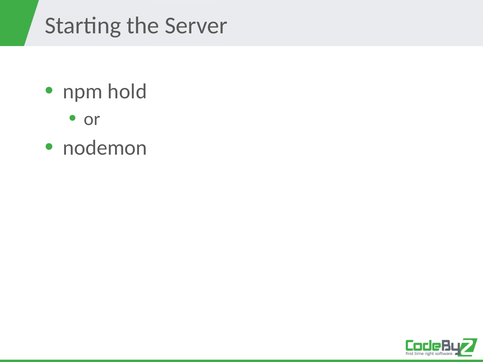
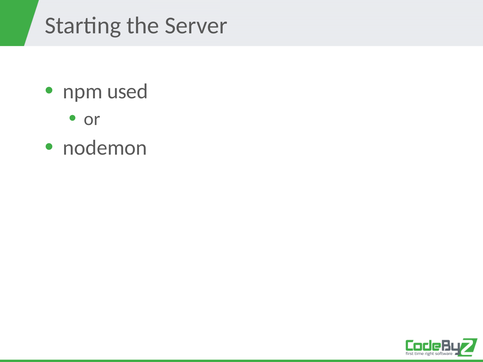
hold: hold -> used
